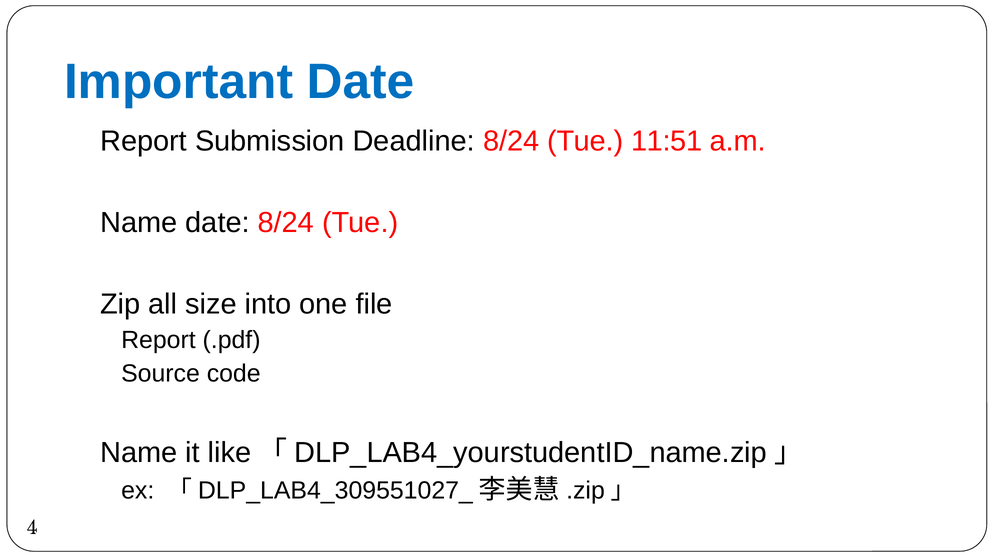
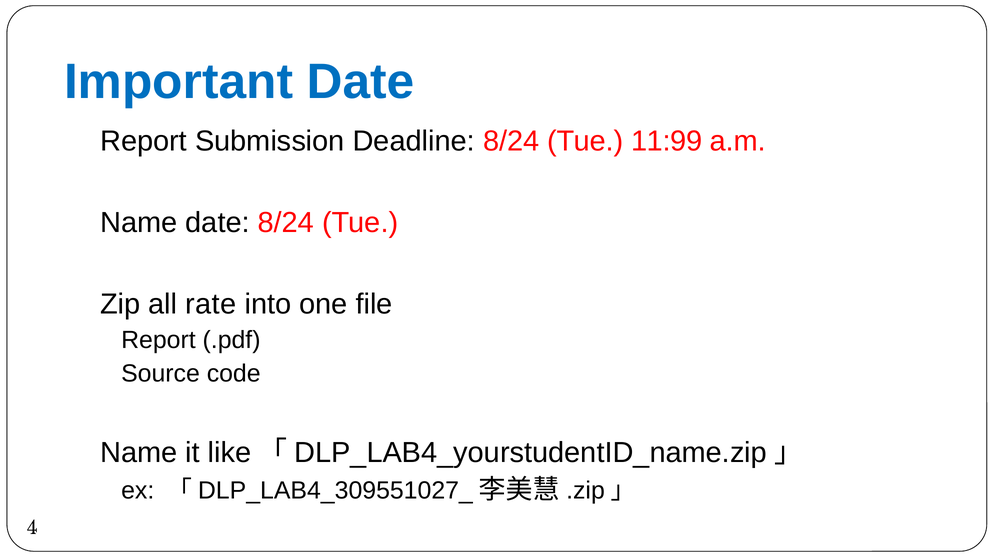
11:51: 11:51 -> 11:99
size: size -> rate
